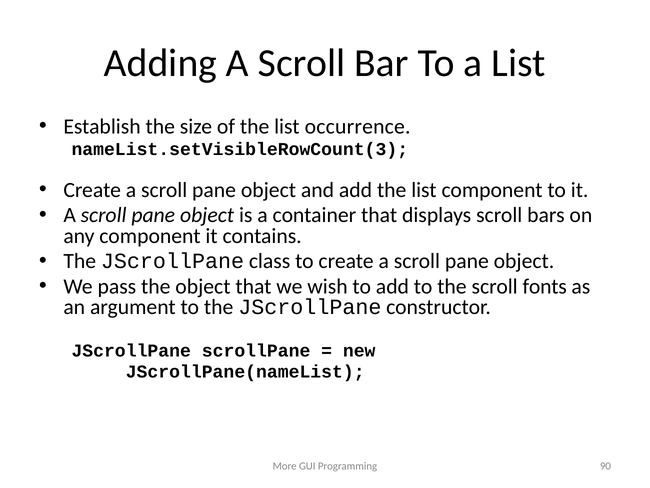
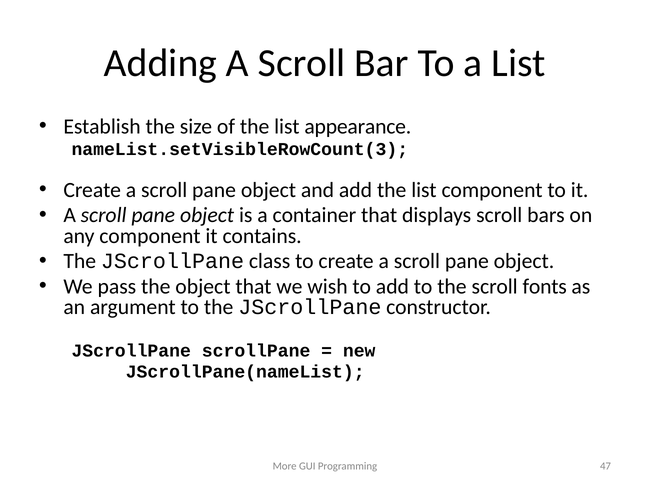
occurrence: occurrence -> appearance
90: 90 -> 47
